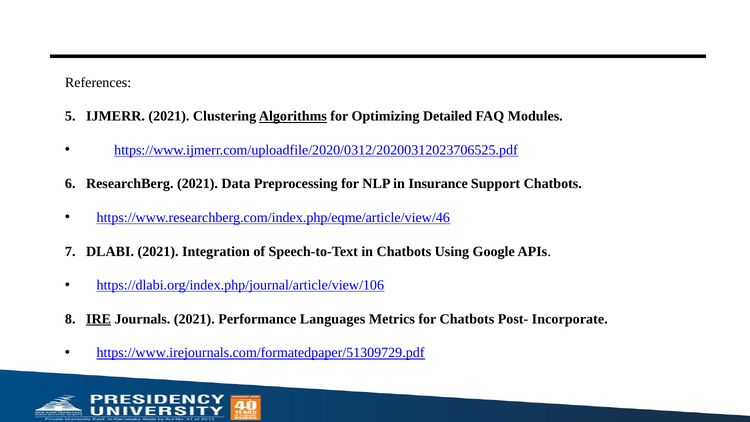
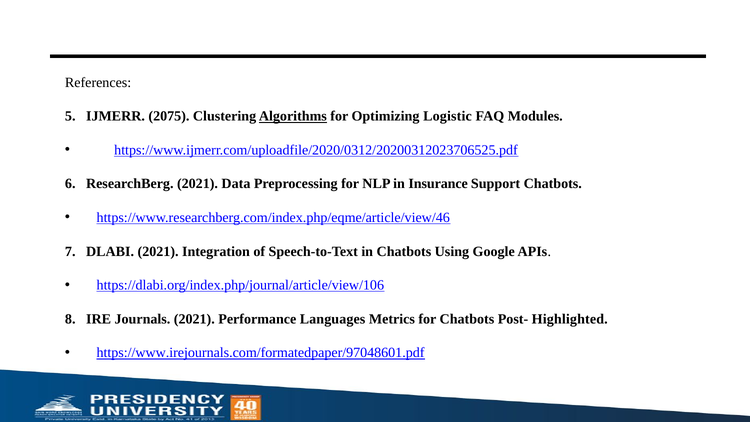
IJMERR 2021: 2021 -> 2075
Detailed: Detailed -> Logistic
IRE underline: present -> none
Incorporate: Incorporate -> Highlighted
https://www.irejournals.com/formatedpaper/51309729.pdf: https://www.irejournals.com/formatedpaper/51309729.pdf -> https://www.irejournals.com/formatedpaper/97048601.pdf
